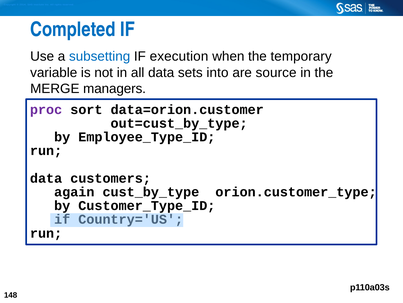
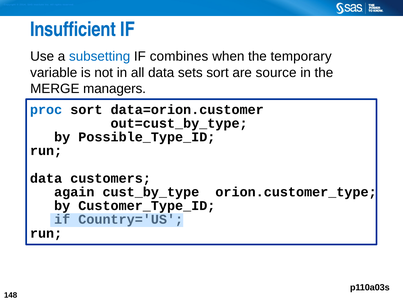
Completed: Completed -> Insufficient
execution: execution -> combines
sets into: into -> sort
proc colour: purple -> blue
Employee_Type_ID: Employee_Type_ID -> Possible_Type_ID
